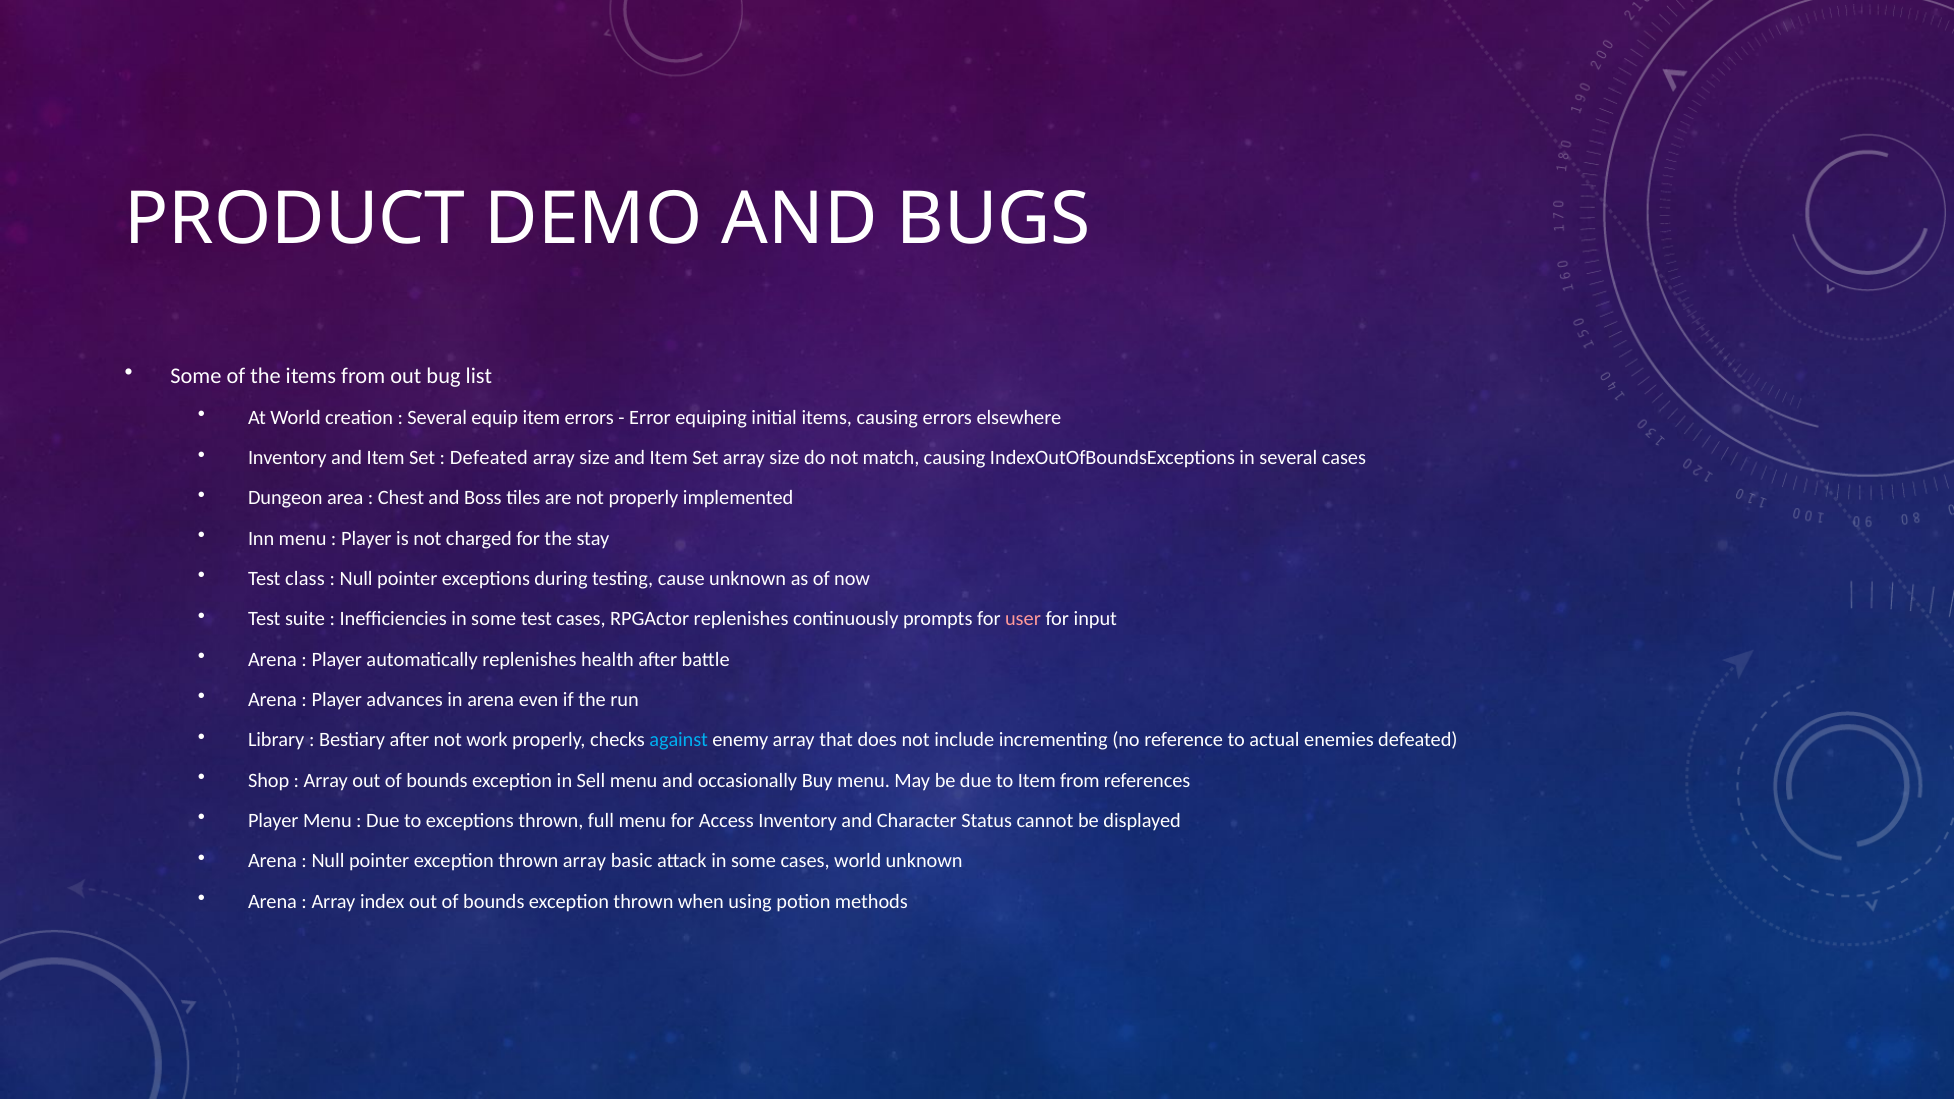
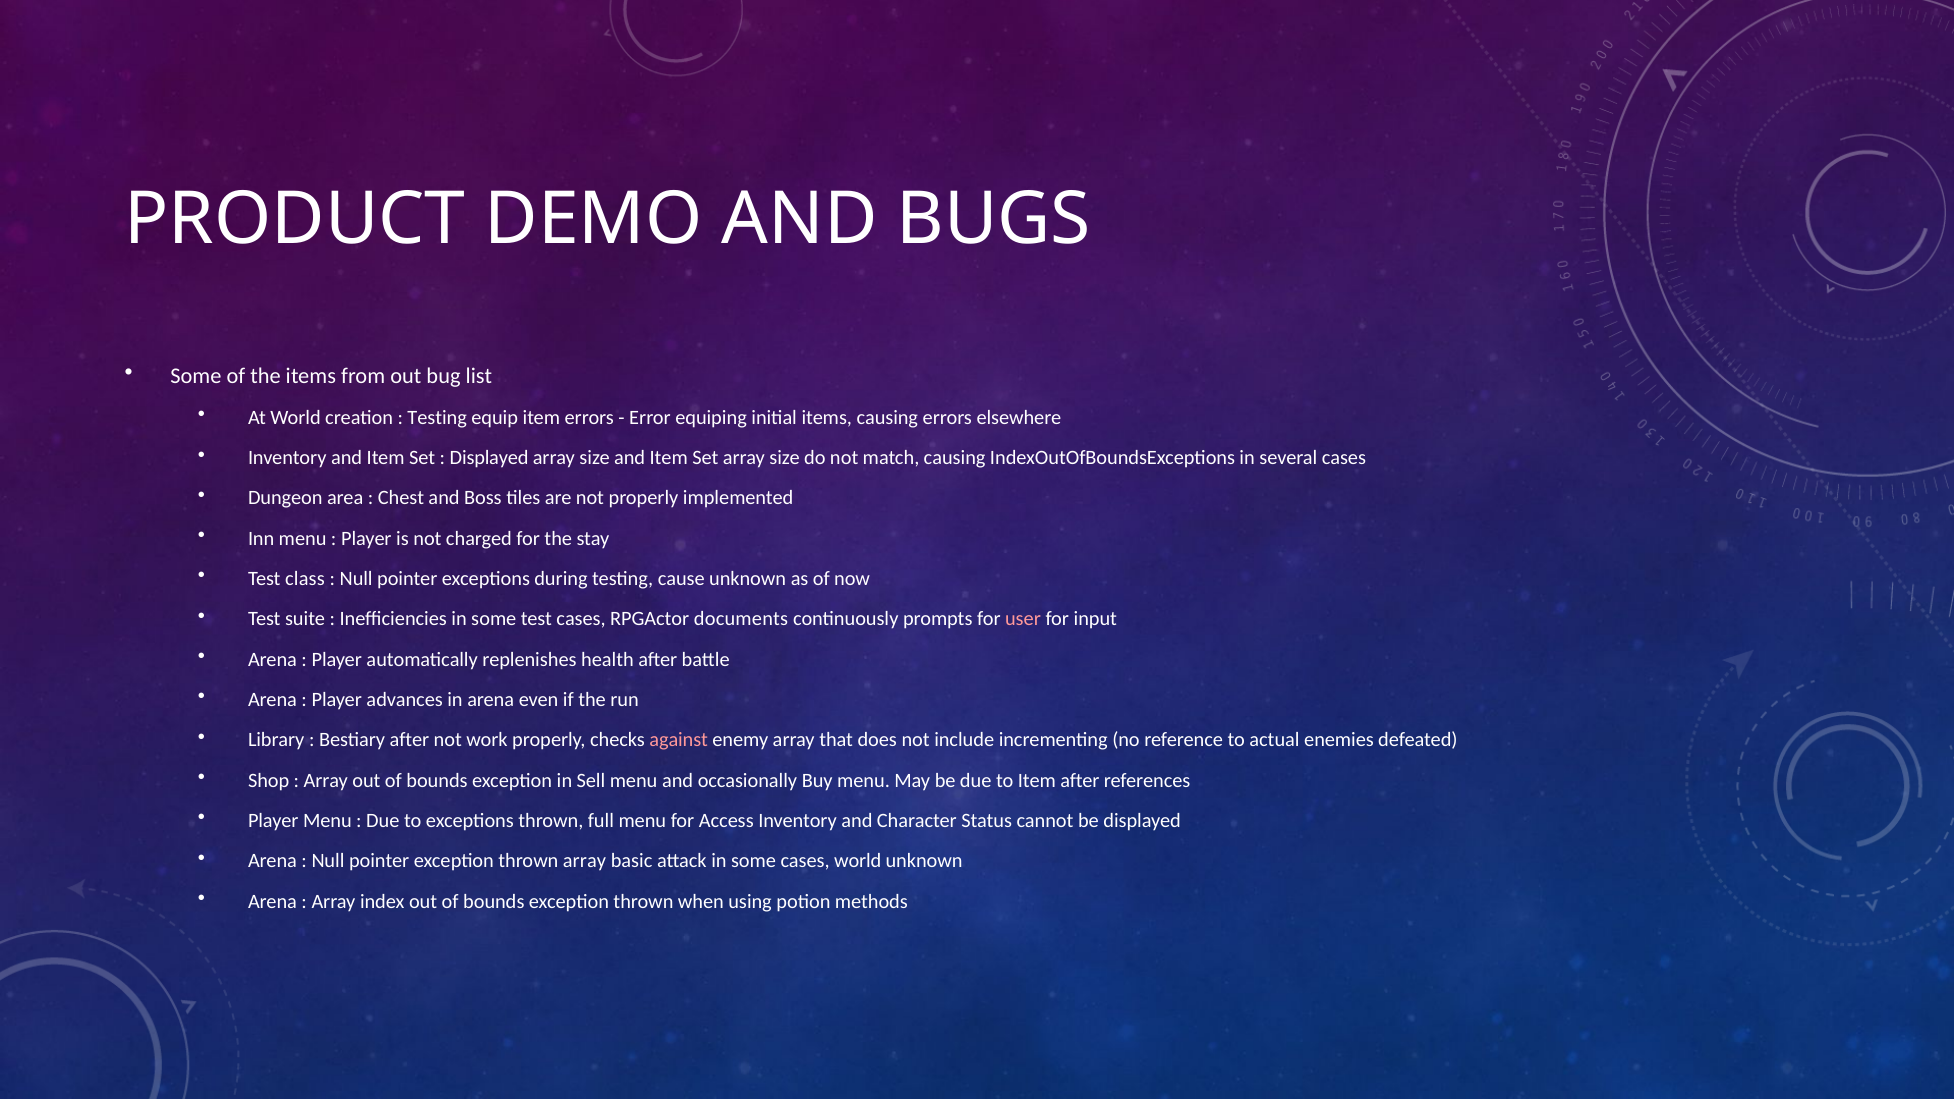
Several at (437, 418): Several -> Testing
Defeated at (489, 458): Defeated -> Displayed
RPGActor replenishes: replenishes -> documents
against colour: light blue -> pink
Item from: from -> after
